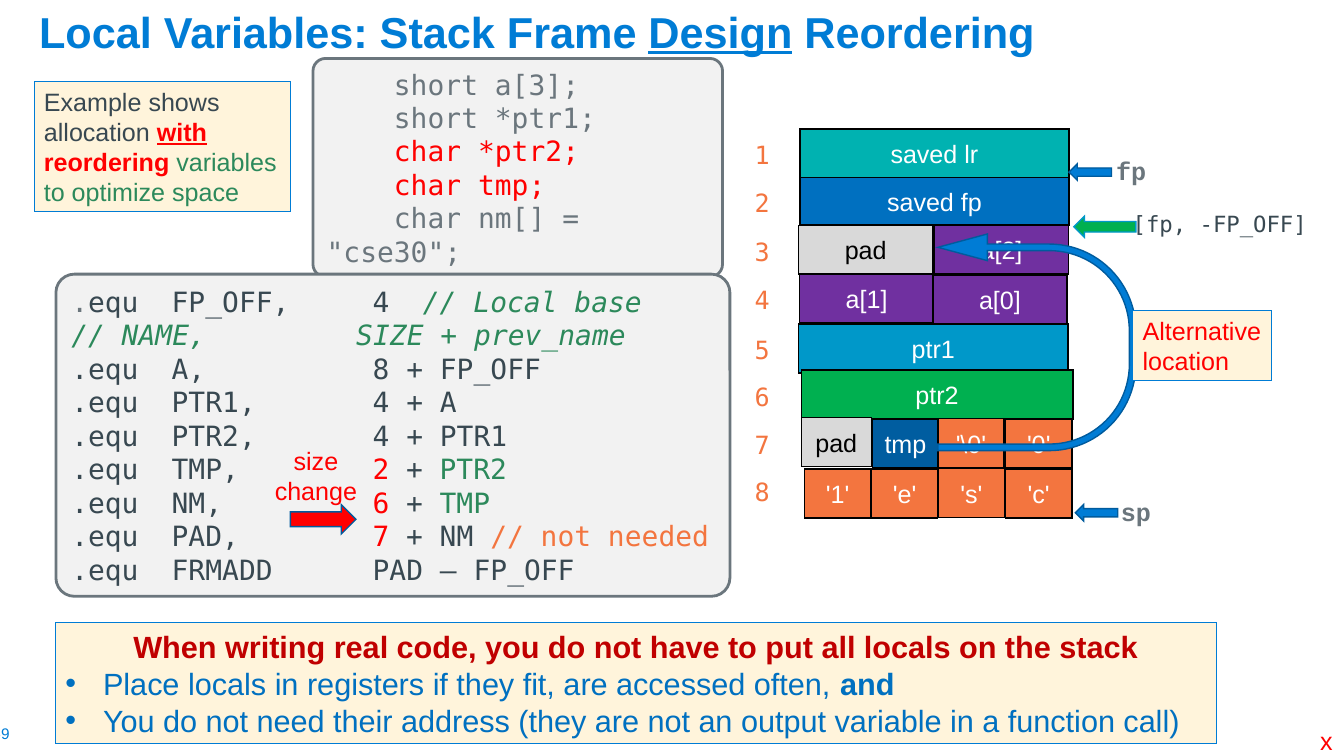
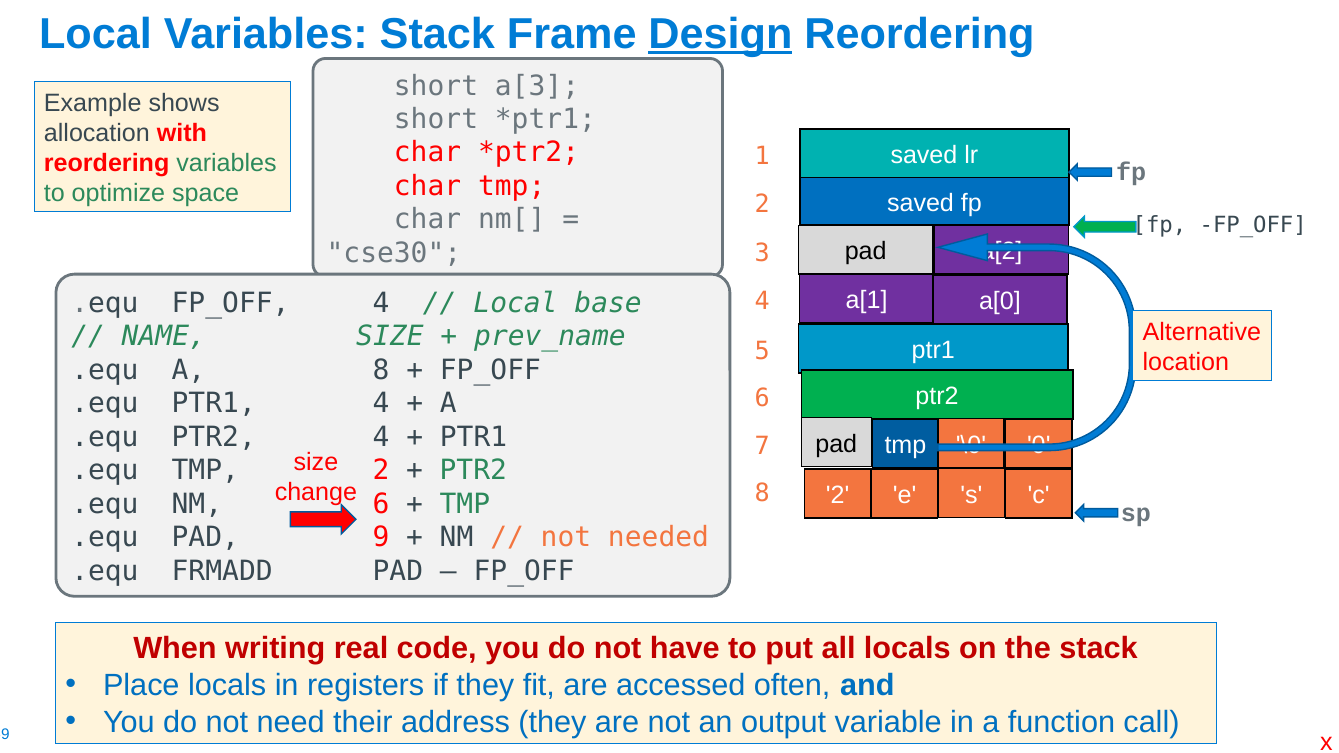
with underline: present -> none
1 at (838, 495): 1 -> 2
PAD 7: 7 -> 9
